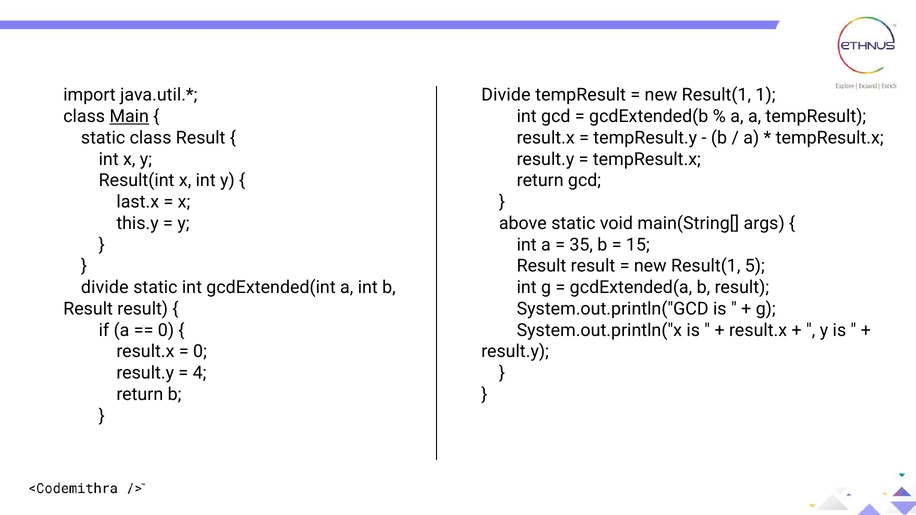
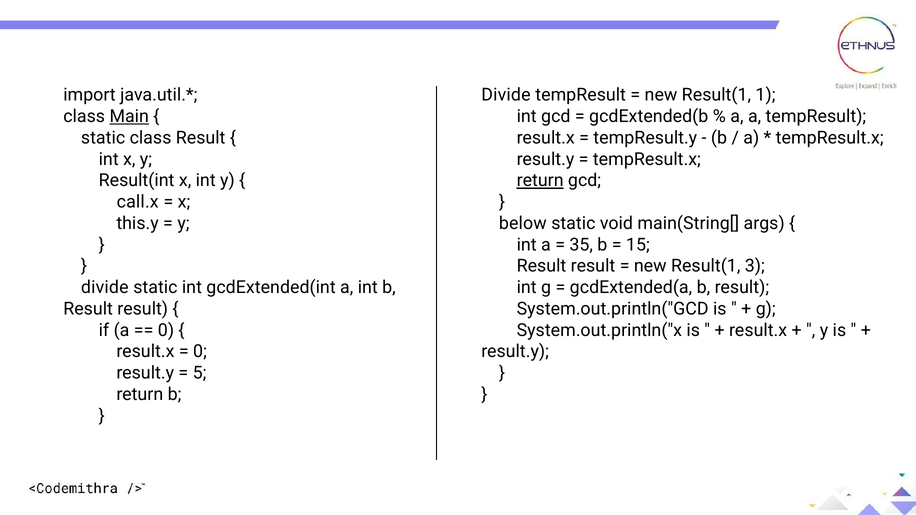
return at (540, 181) underline: none -> present
last.x: last.x -> call.x
above: above -> below
5: 5 -> 3
4: 4 -> 5
